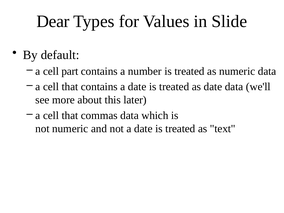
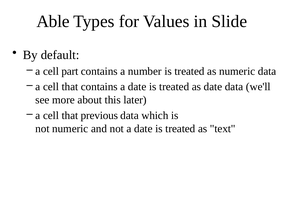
Dear: Dear -> Able
commas: commas -> previous
